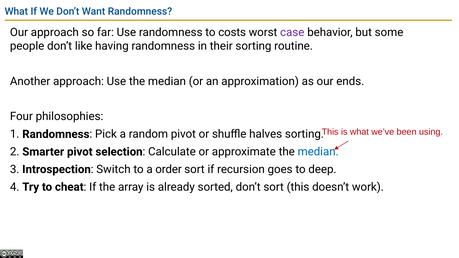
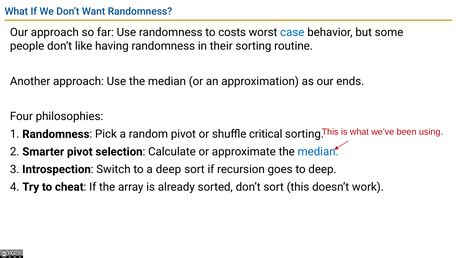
case colour: purple -> blue
halves: halves -> critical
a order: order -> deep
